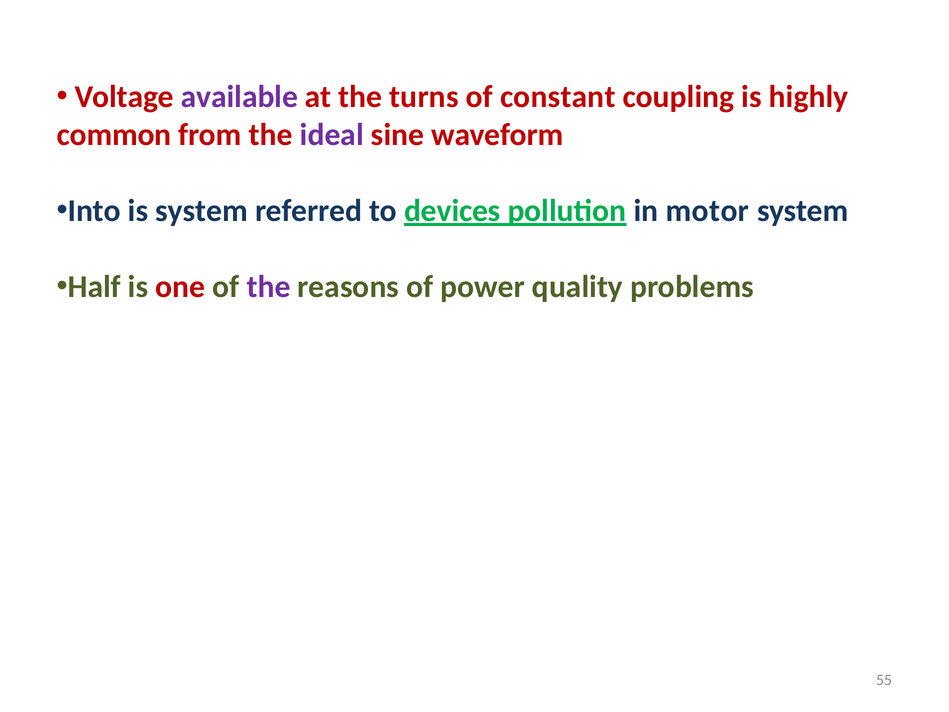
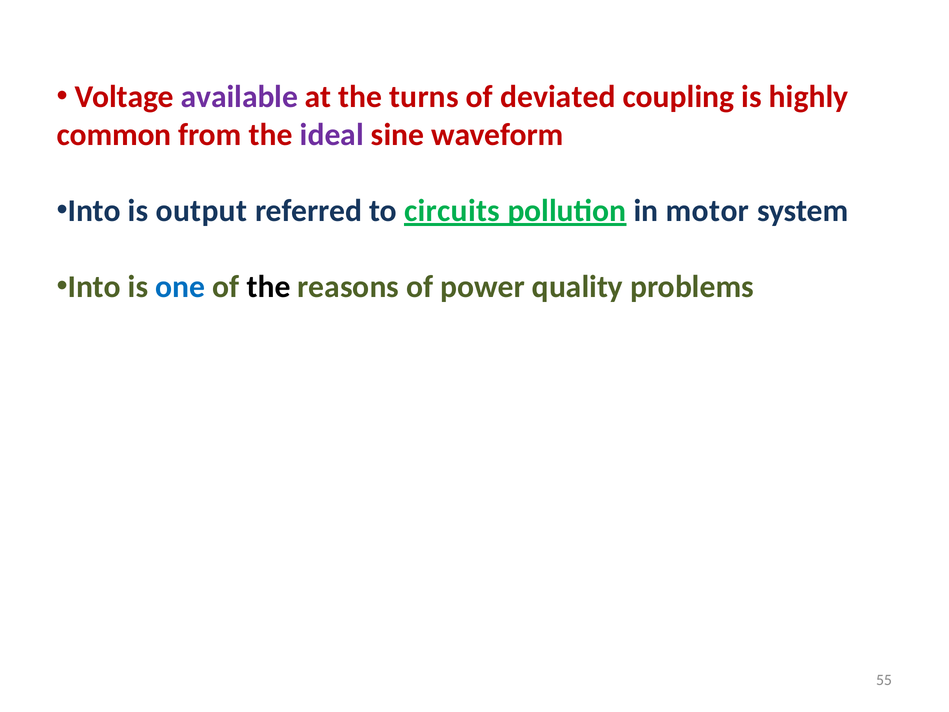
constant: constant -> deviated
is system: system -> output
devices: devices -> circuits
Half at (94, 287): Half -> Into
one colour: red -> blue
the at (269, 287) colour: purple -> black
